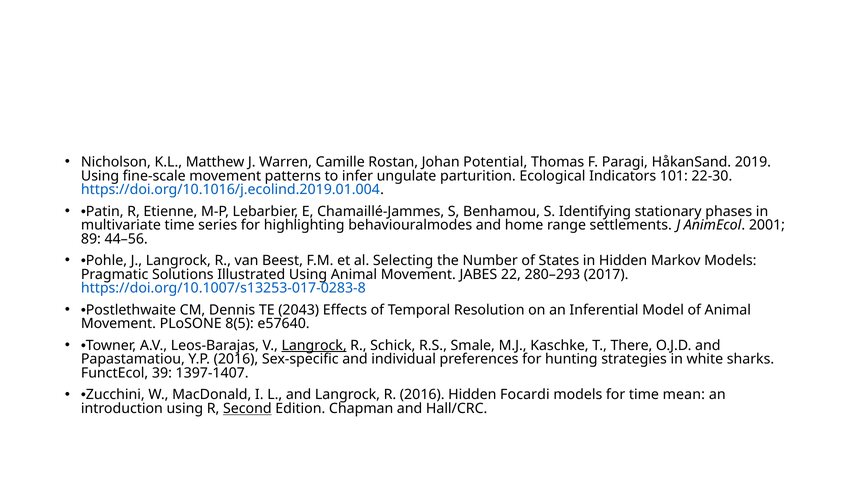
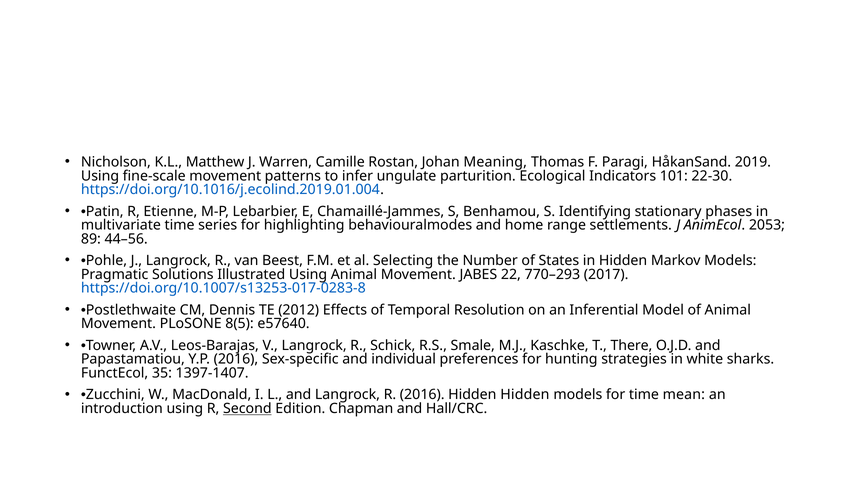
Potential: Potential -> Meaning
2001: 2001 -> 2053
280–293: 280–293 -> 770–293
2043: 2043 -> 2012
Langrock at (314, 346) underline: present -> none
39: 39 -> 35
Hidden Focardi: Focardi -> Hidden
